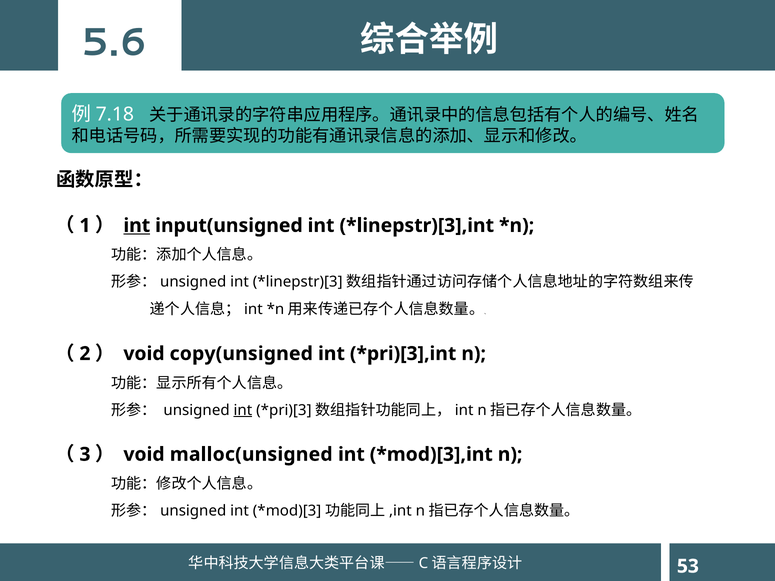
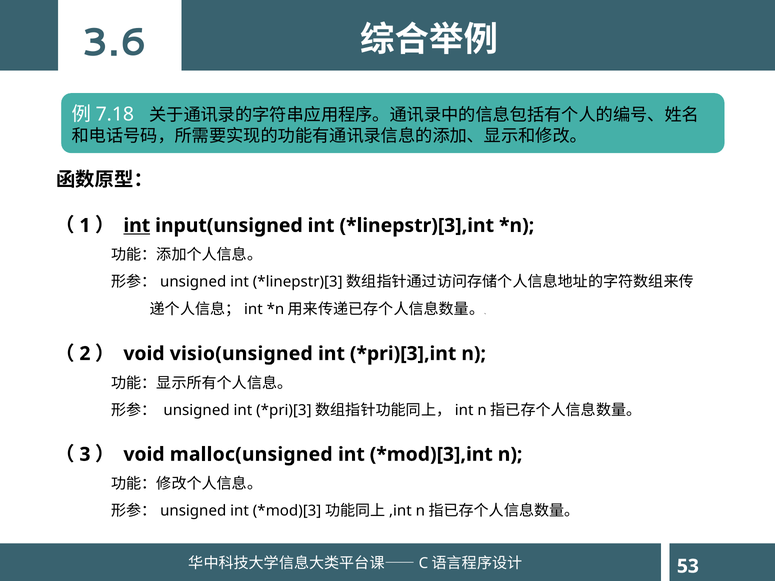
5.6: 5.6 -> 3.6
copy(unsigned: copy(unsigned -> visio(unsigned
int at (243, 410) underline: present -> none
